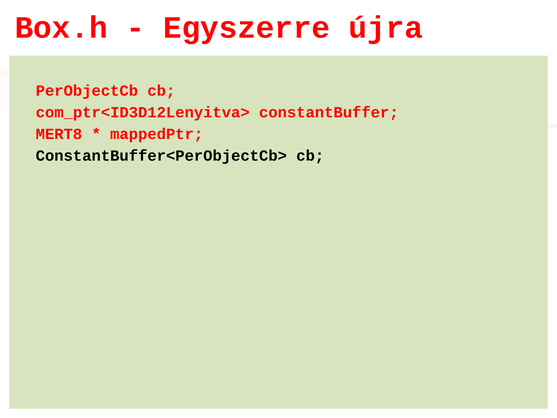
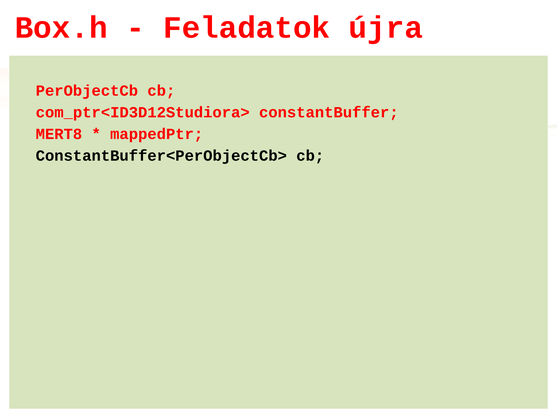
Egyszerre: Egyszerre -> Feladatok
com_ptr<ID3D12Lenyitva>: com_ptr<ID3D12Lenyitva> -> com_ptr<ID3D12Studiora>
